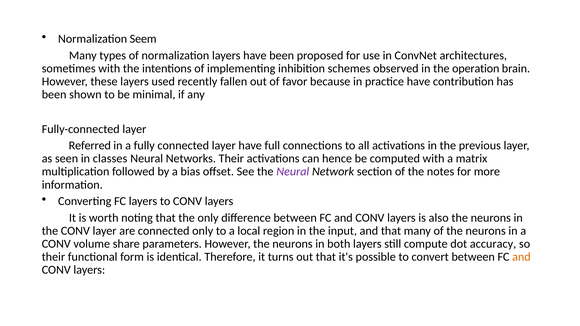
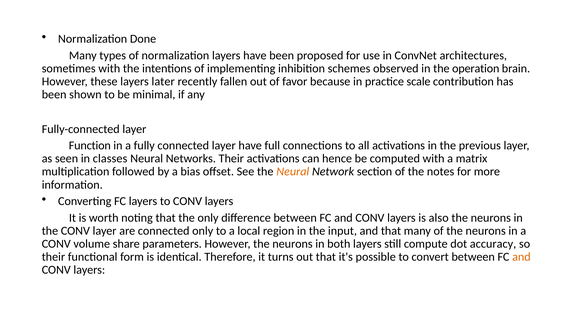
Seem: Seem -> Done
used: used -> later
practice have: have -> scale
Referred: Referred -> Function
Neural at (293, 172) colour: purple -> orange
